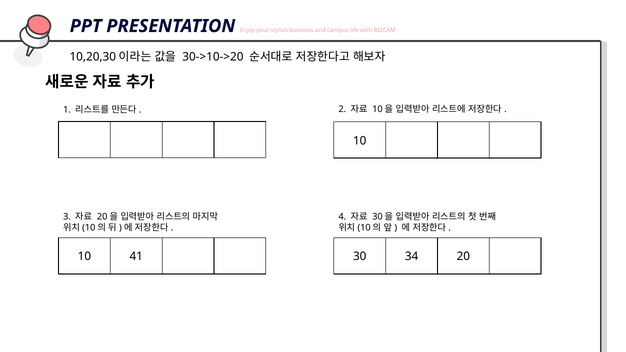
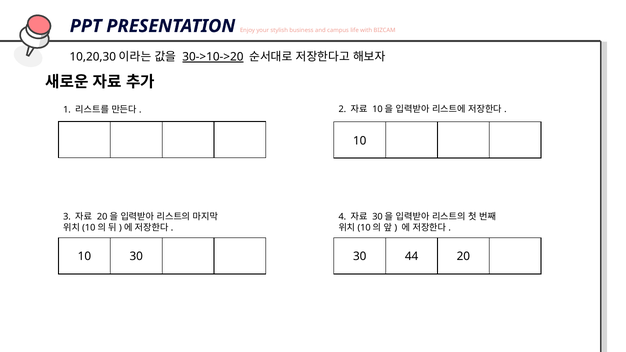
30->10->20 underline: none -> present
10 41: 41 -> 30
34: 34 -> 44
